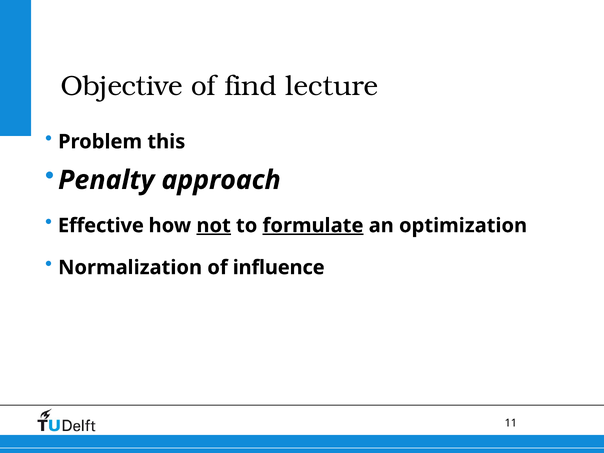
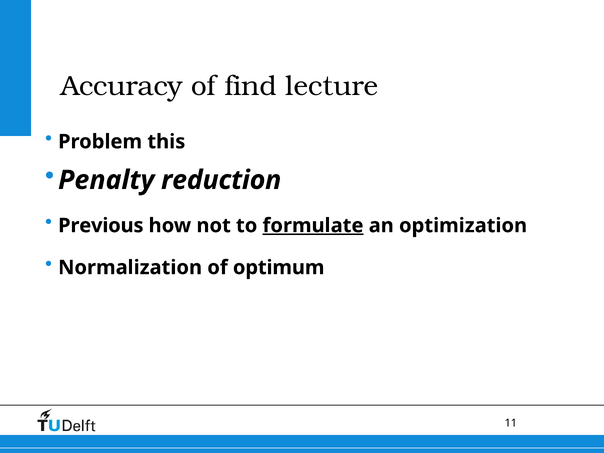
Objective: Objective -> Accuracy
approach: approach -> reduction
Effective: Effective -> Previous
not underline: present -> none
influence: influence -> optimum
